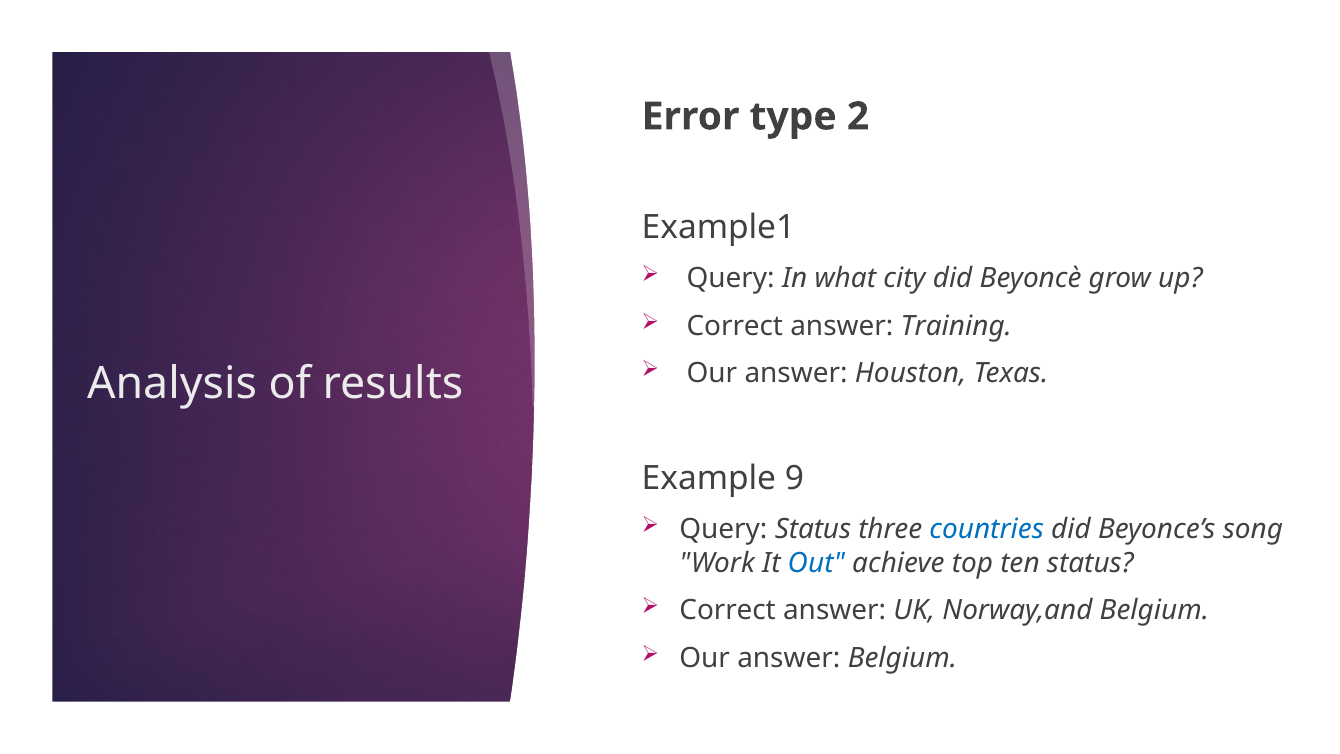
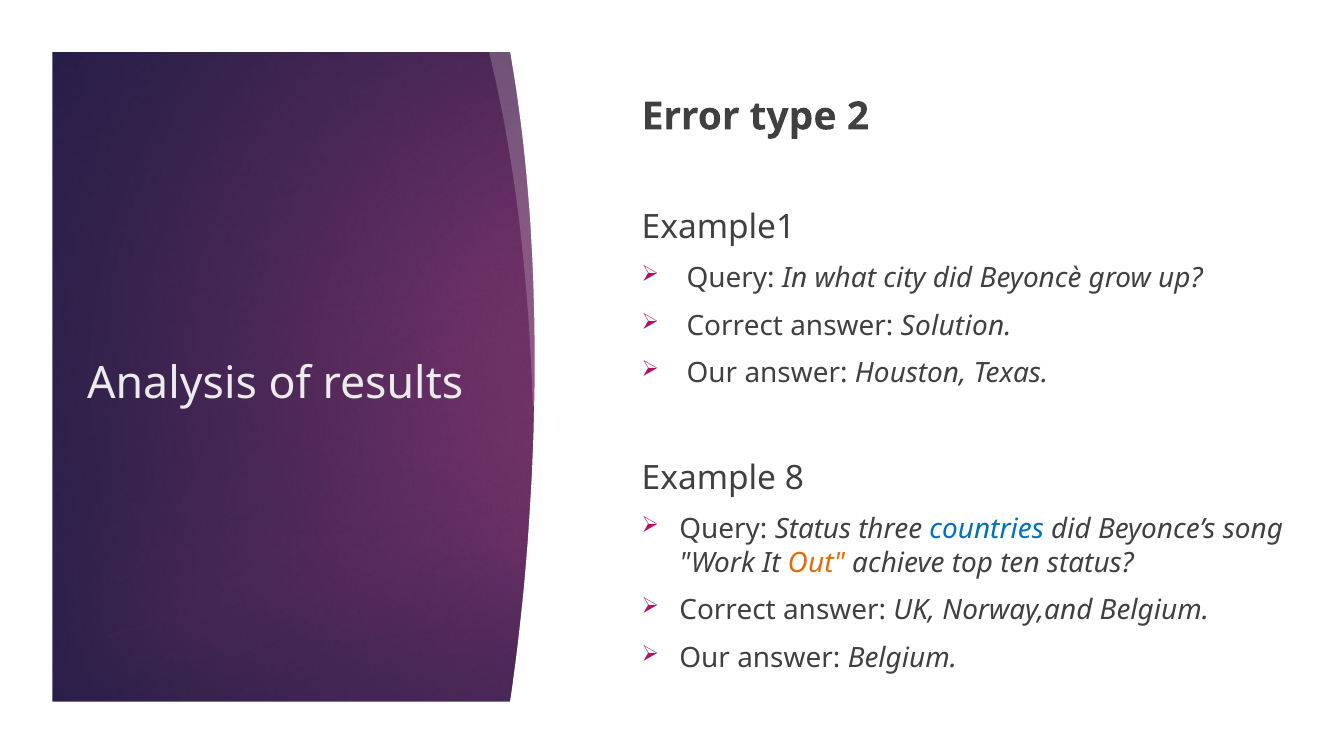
Training: Training -> Solution
9: 9 -> 8
Out colour: blue -> orange
